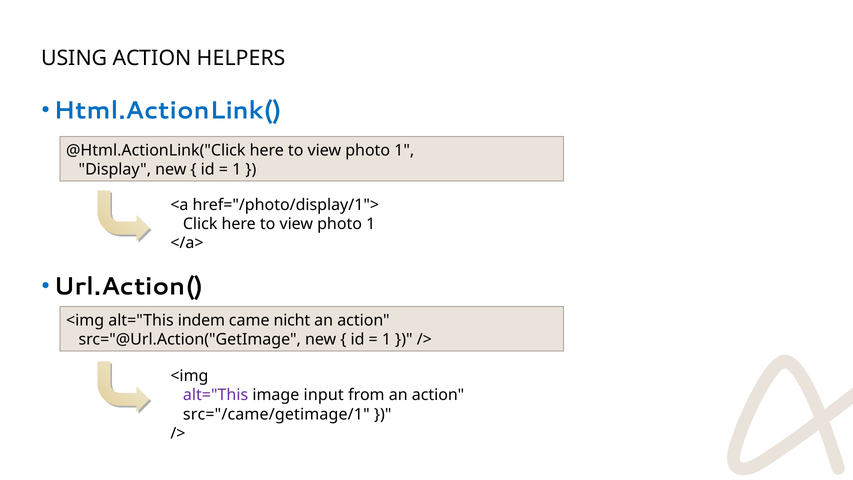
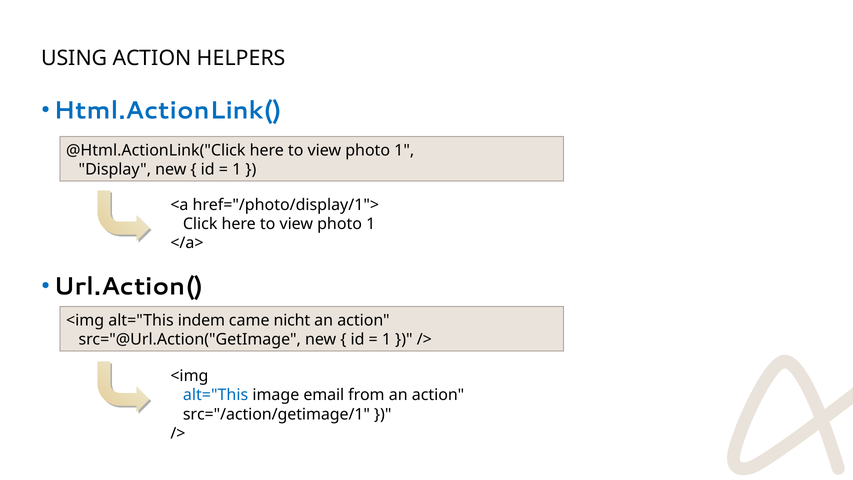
alt="This at (216, 395) colour: purple -> blue
input: input -> email
src="/came/getimage/1: src="/came/getimage/1 -> src="/action/getimage/1
